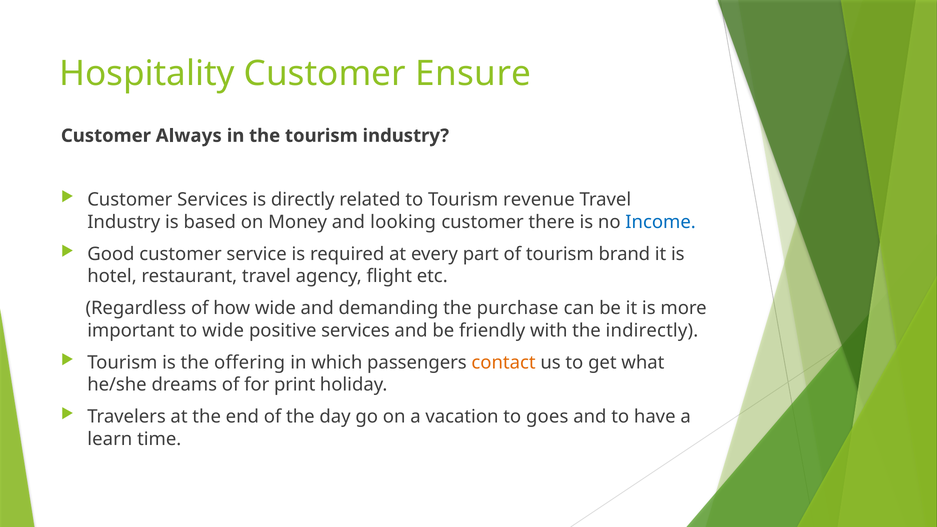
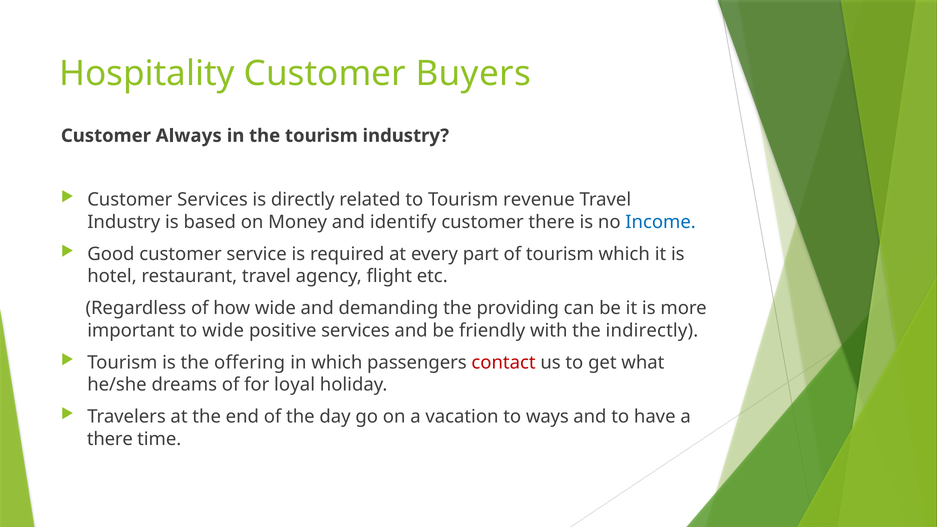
Ensure: Ensure -> Buyers
looking: looking -> identify
tourism brand: brand -> which
purchase: purchase -> providing
contact colour: orange -> red
print: print -> loyal
goes: goes -> ways
learn at (110, 439): learn -> there
